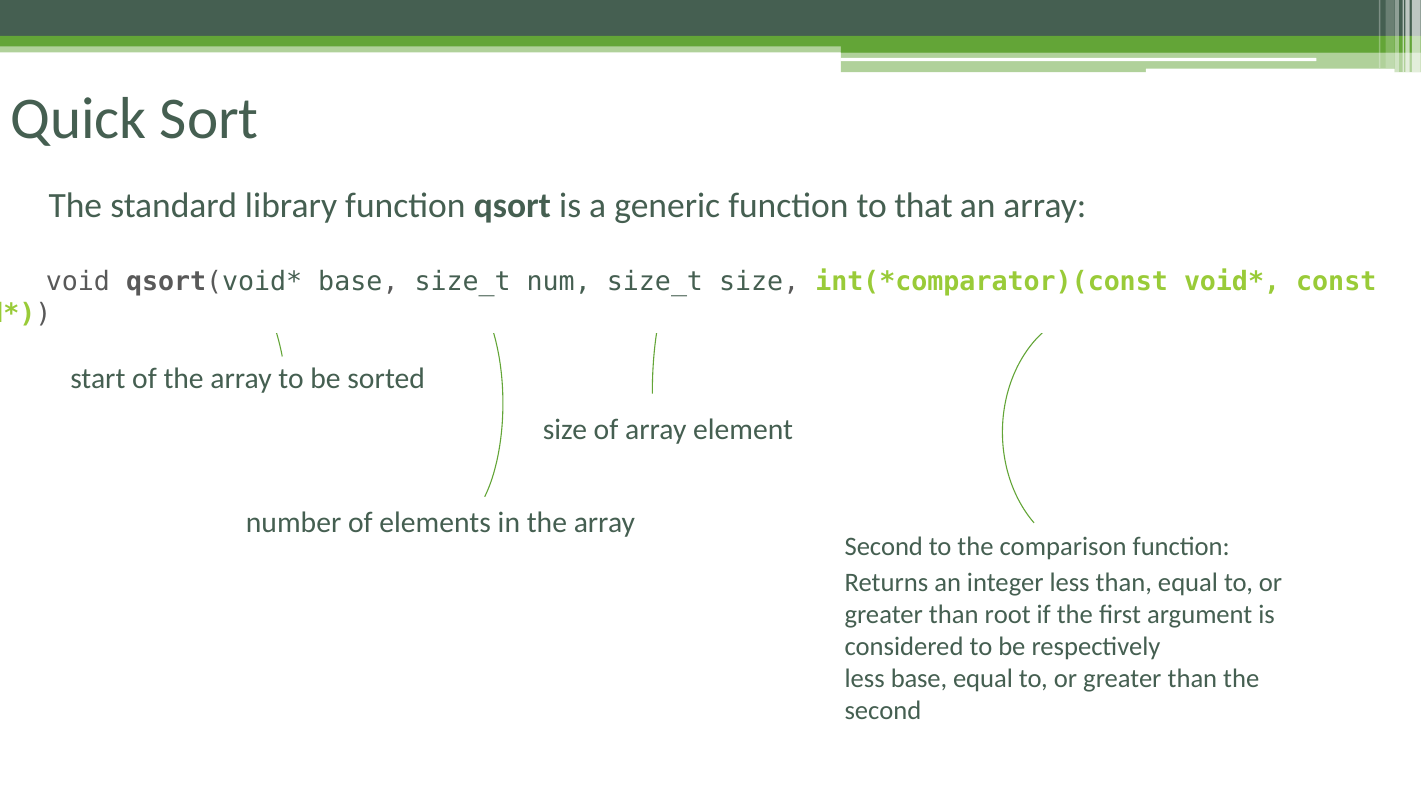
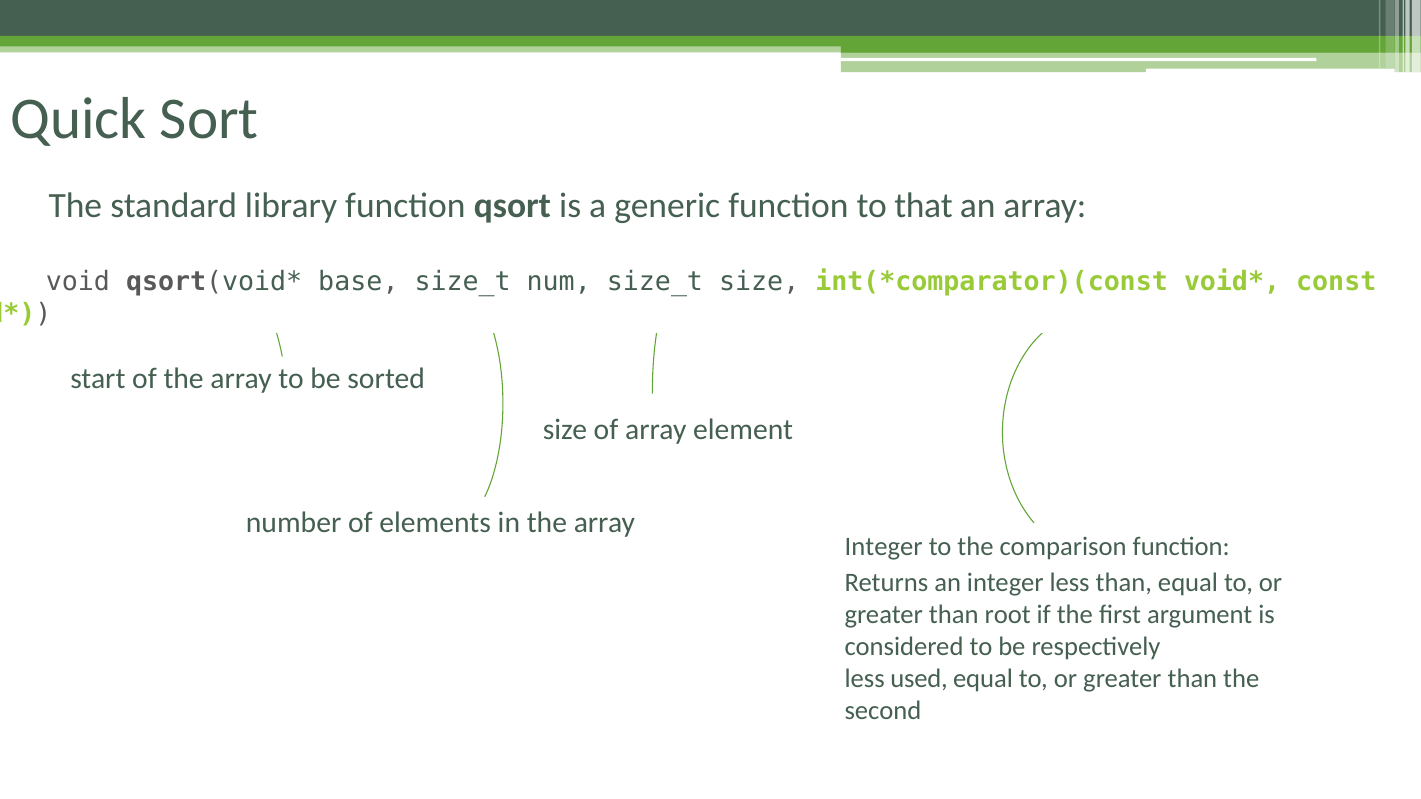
Second at (884, 546): Second -> Integer
less base: base -> used
